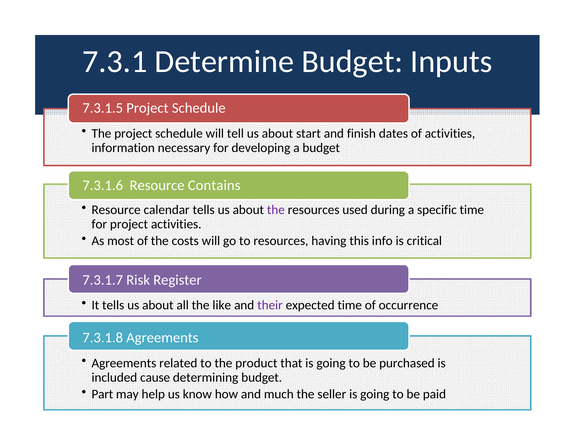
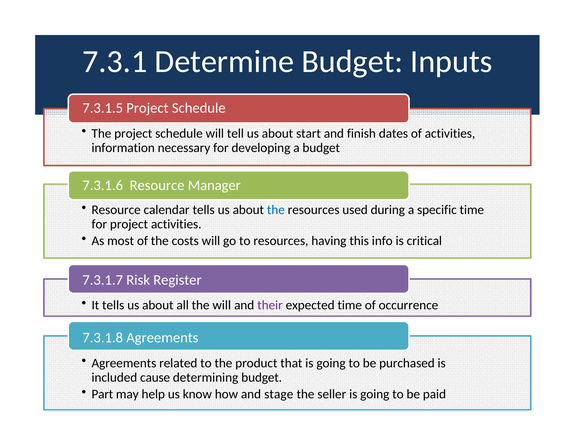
Contains: Contains -> Manager
the at (276, 210) colour: purple -> blue
the like: like -> will
much: much -> stage
